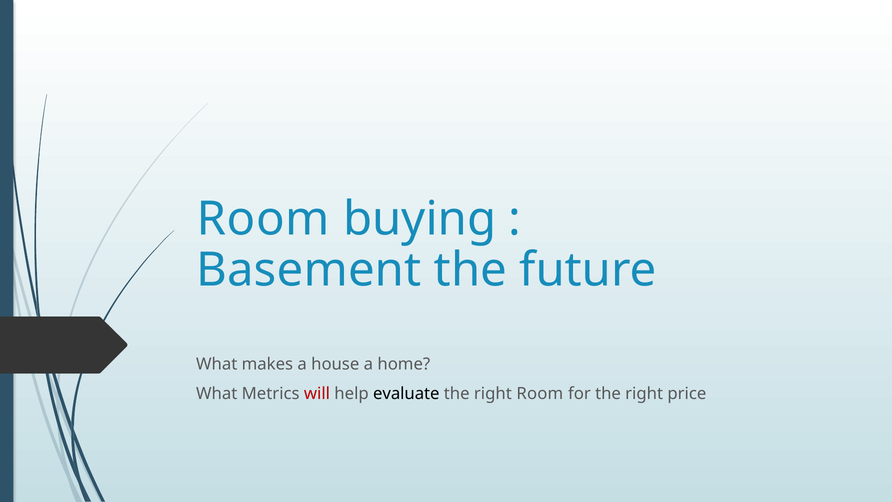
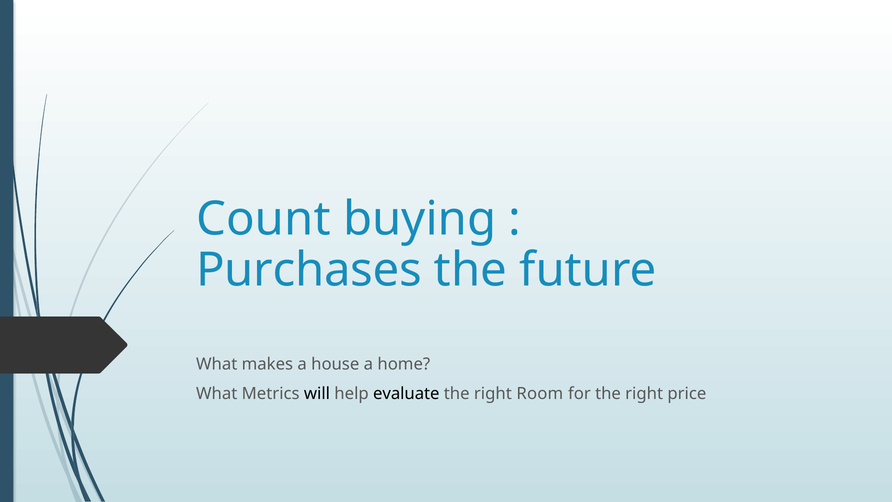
Room at (263, 219): Room -> Count
Basement: Basement -> Purchases
will colour: red -> black
